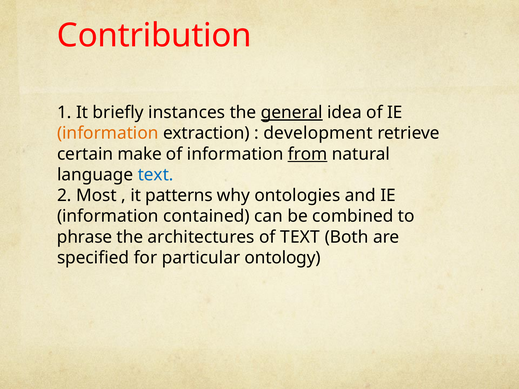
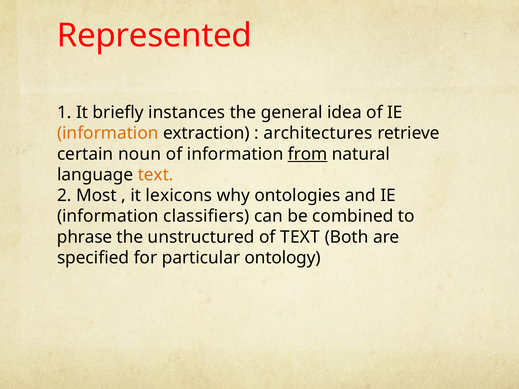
Contribution: Contribution -> Represented
general underline: present -> none
development: development -> architectures
make: make -> noun
text at (156, 175) colour: blue -> orange
patterns: patterns -> lexicons
contained: contained -> classifiers
architectures: architectures -> unstructured
